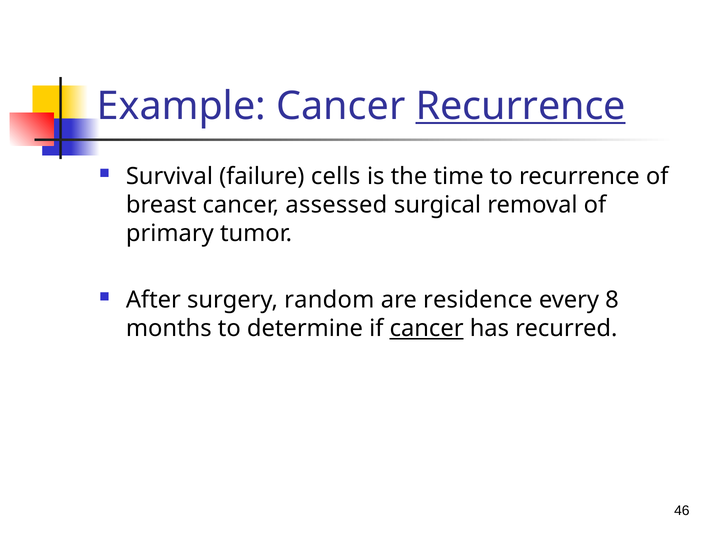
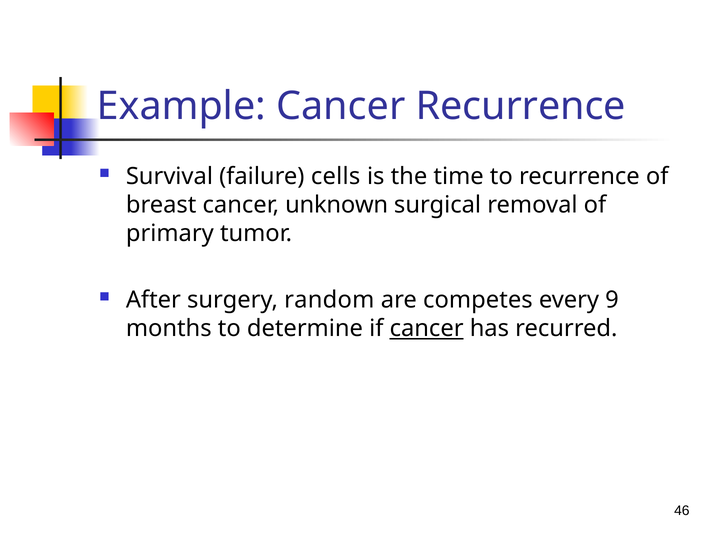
Recurrence at (521, 106) underline: present -> none
assessed: assessed -> unknown
residence: residence -> competes
8: 8 -> 9
